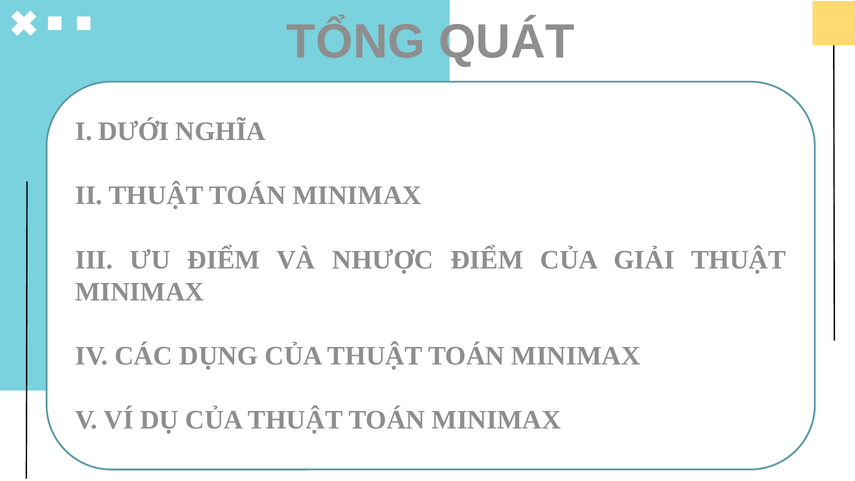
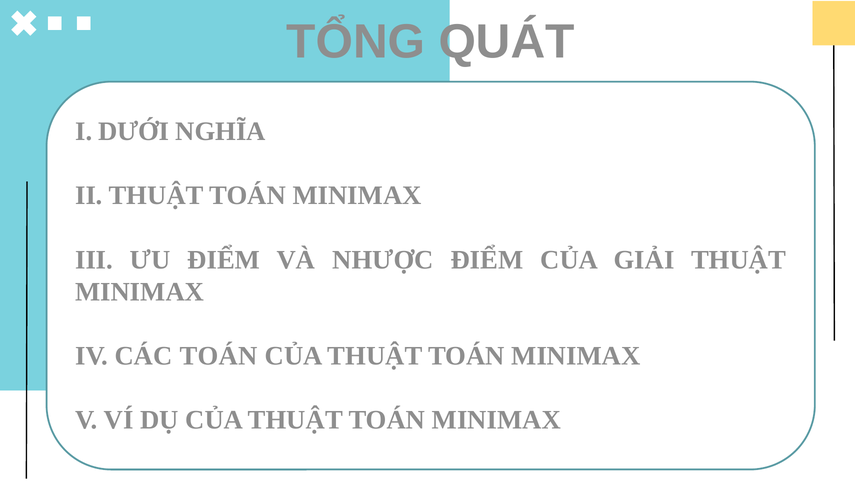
CÁC DỤNG: DỤNG -> TOÁN
